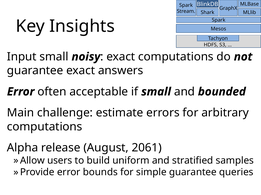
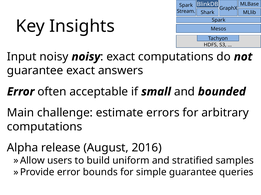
Input small: small -> noisy
2061: 2061 -> 2016
